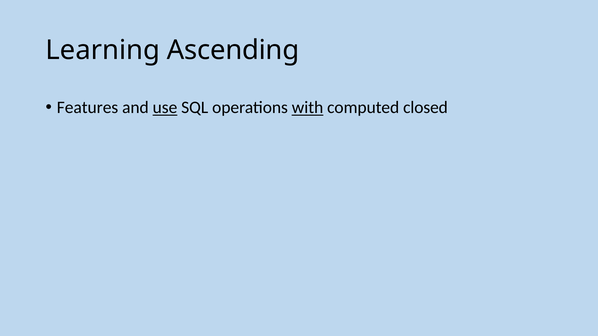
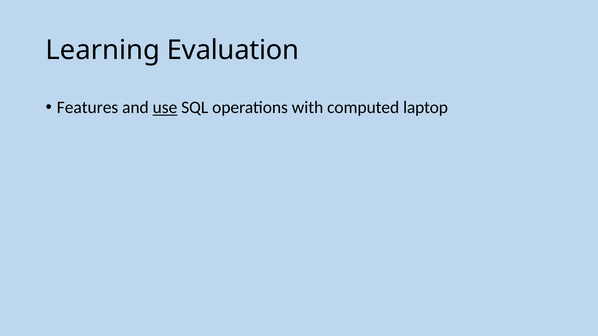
Ascending: Ascending -> Evaluation
with underline: present -> none
closed: closed -> laptop
